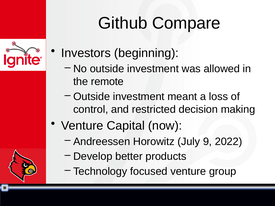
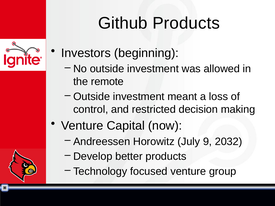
Github Compare: Compare -> Products
2022: 2022 -> 2032
